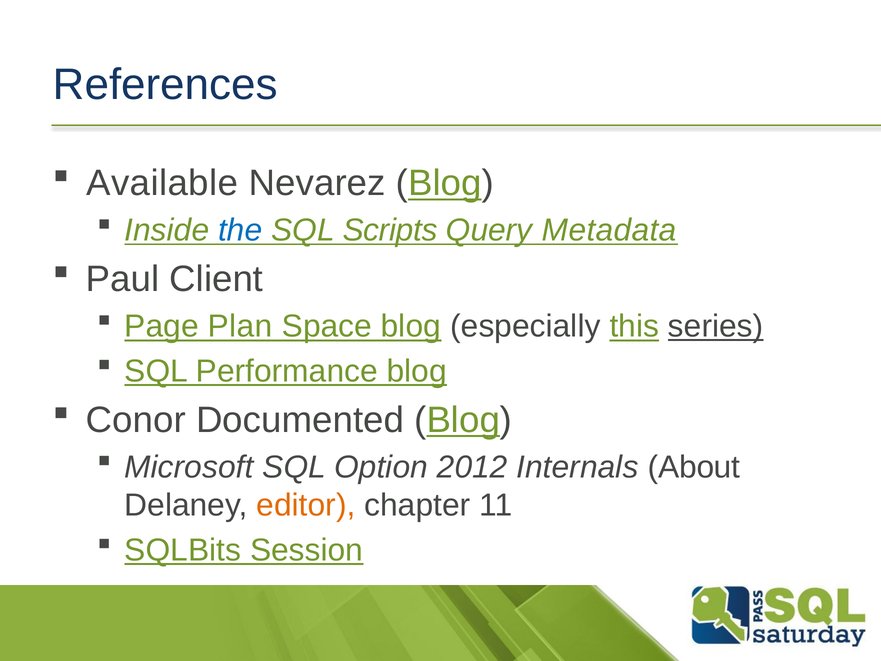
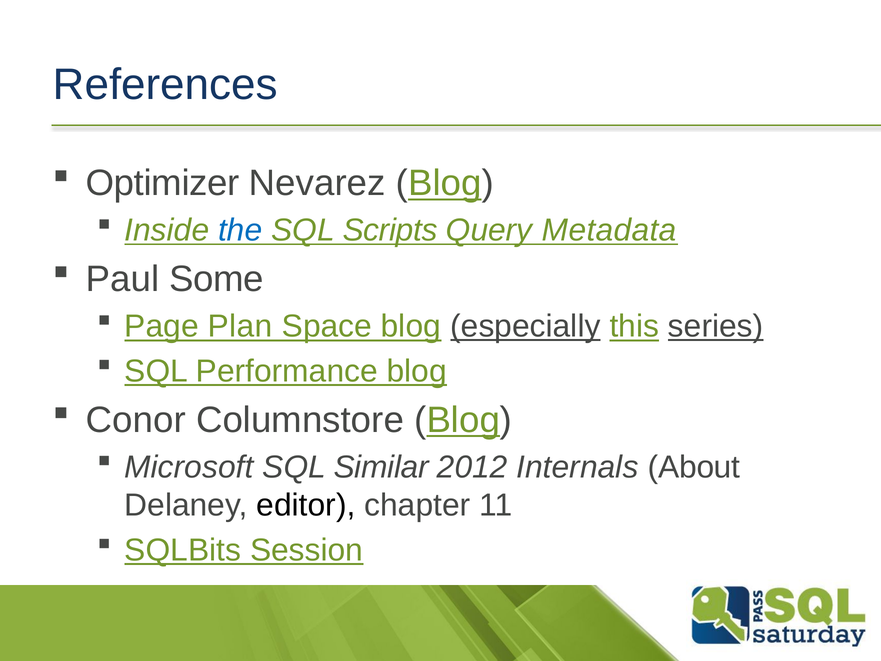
Available: Available -> Optimizer
Client: Client -> Some
especially underline: none -> present
Documented: Documented -> Columnstore
Option: Option -> Similar
editor colour: orange -> black
